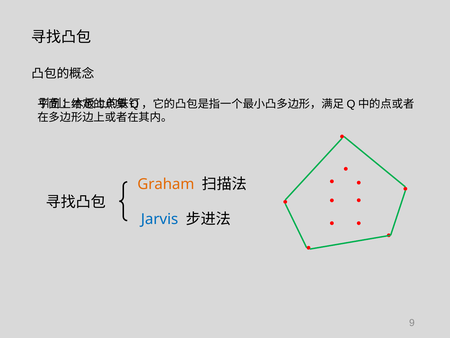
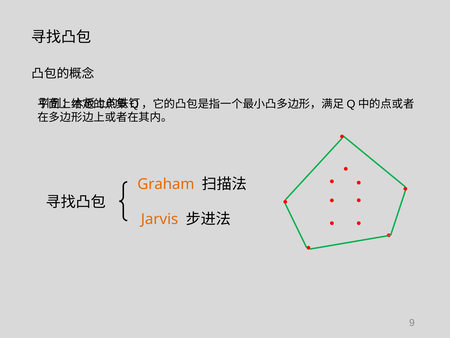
Jarvis colour: blue -> orange
